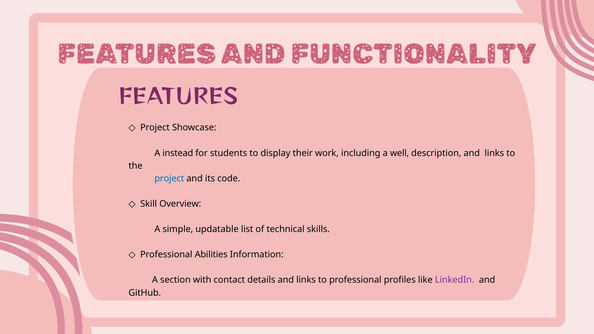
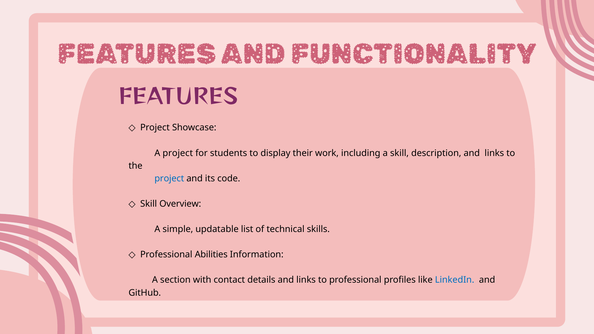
A instead: instead -> project
a well: well -> skill
LinkedIn colour: purple -> blue
